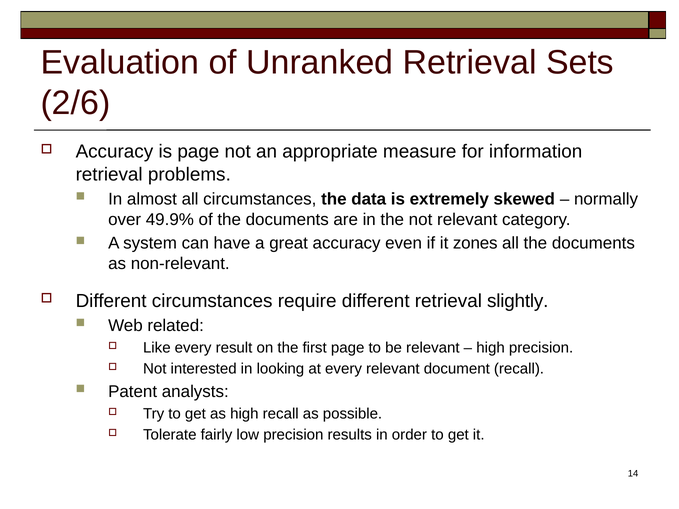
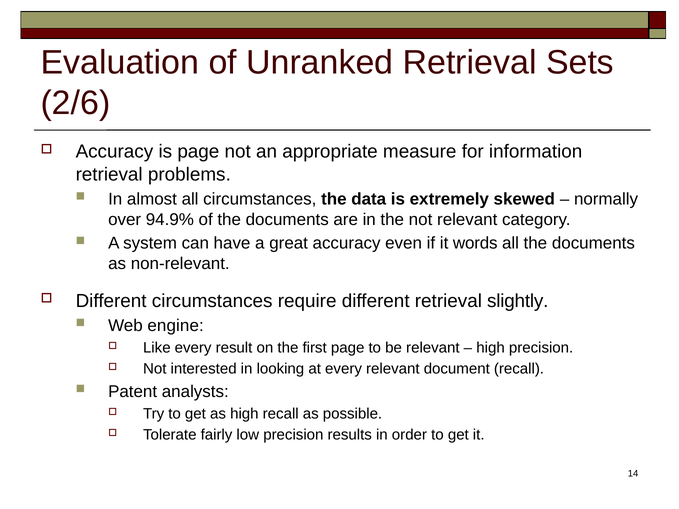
49.9%: 49.9% -> 94.9%
zones: zones -> words
related: related -> engine
